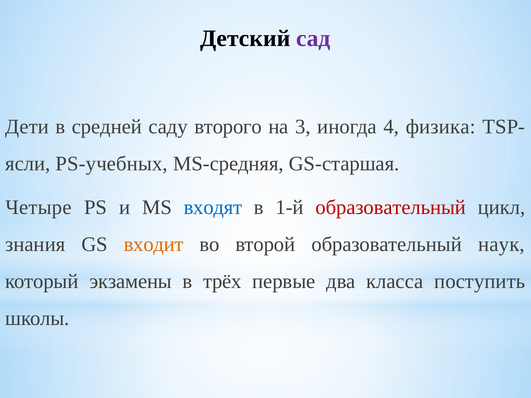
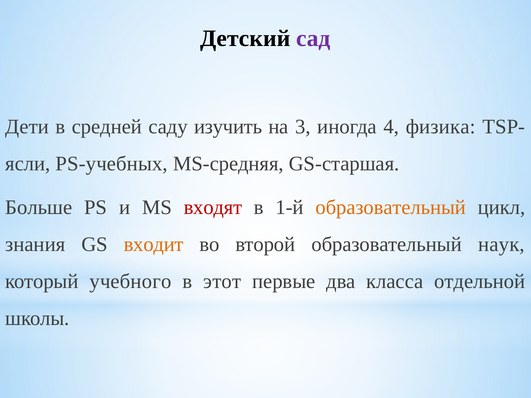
второго: второго -> изучить
Четыре: Четыре -> Больше
входят colour: blue -> red
образовательный at (391, 207) colour: red -> orange
экзамены: экзамены -> учебного
трёх: трёх -> этот
поступить: поступить -> отдельной
